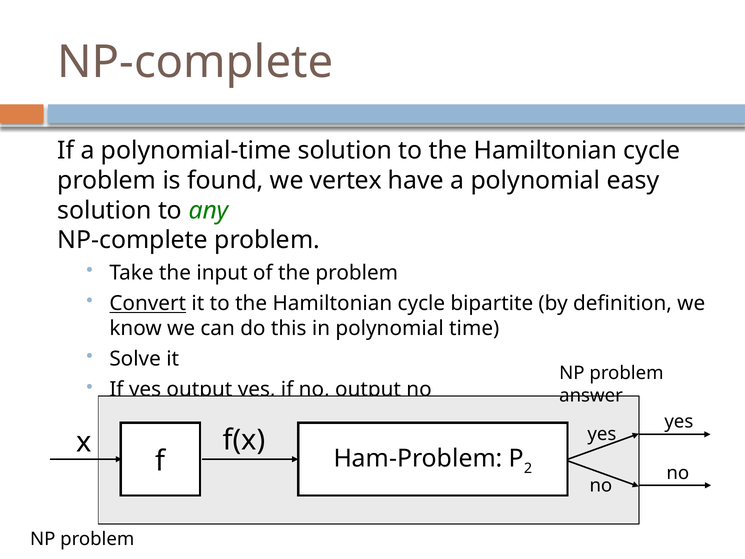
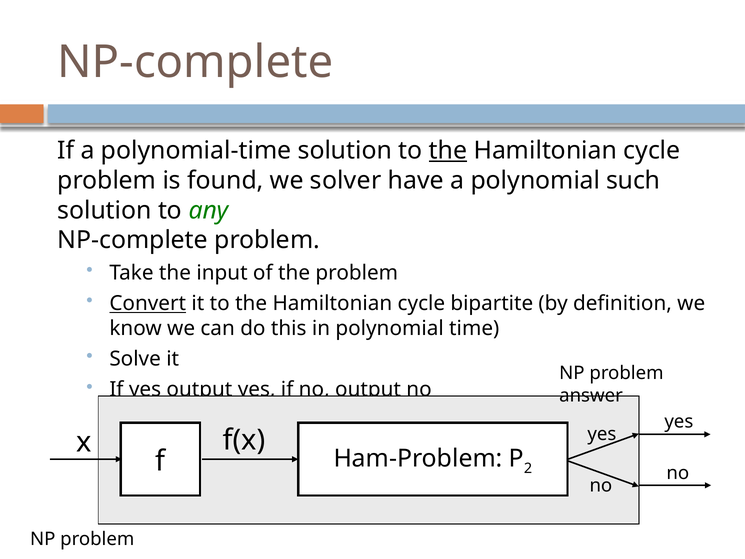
the at (448, 151) underline: none -> present
vertex: vertex -> solver
easy: easy -> such
